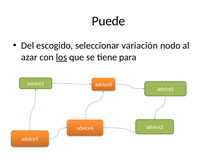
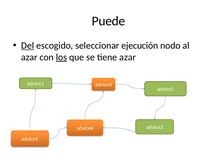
Del underline: none -> present
variación: variación -> ejecución
tiene para: para -> azar
